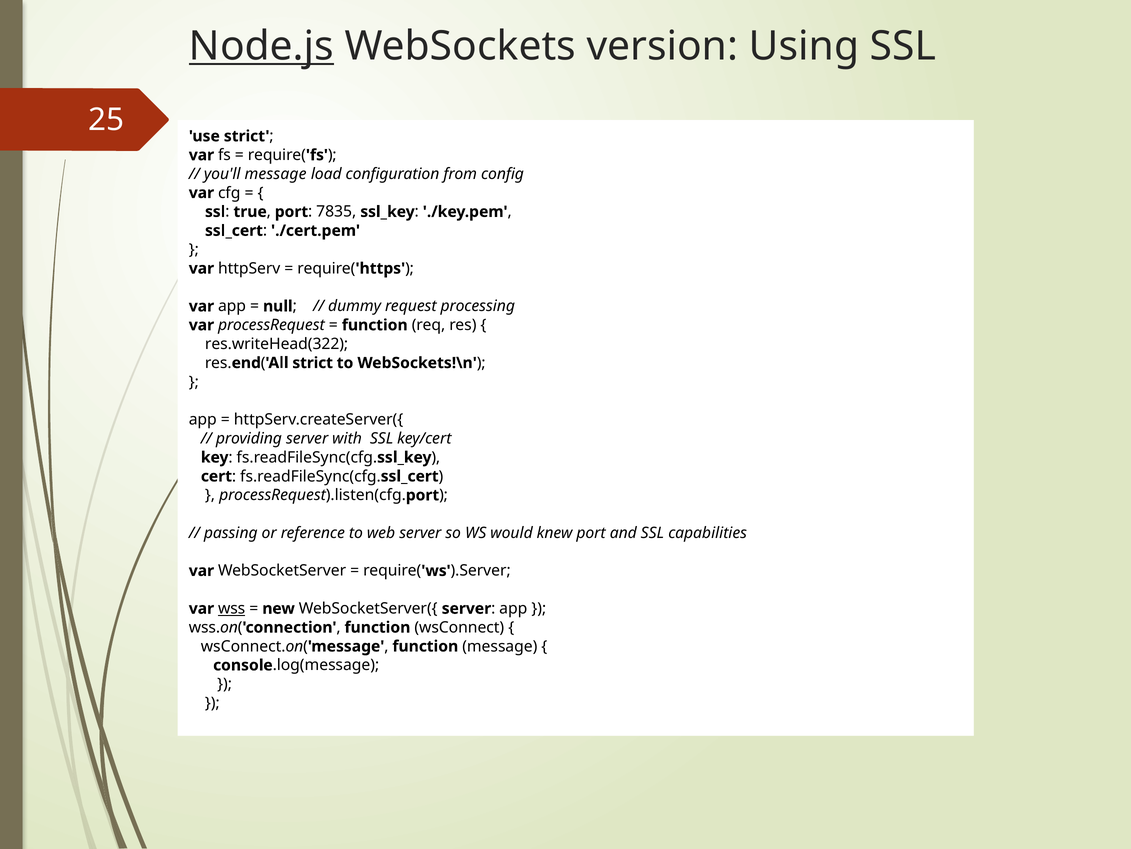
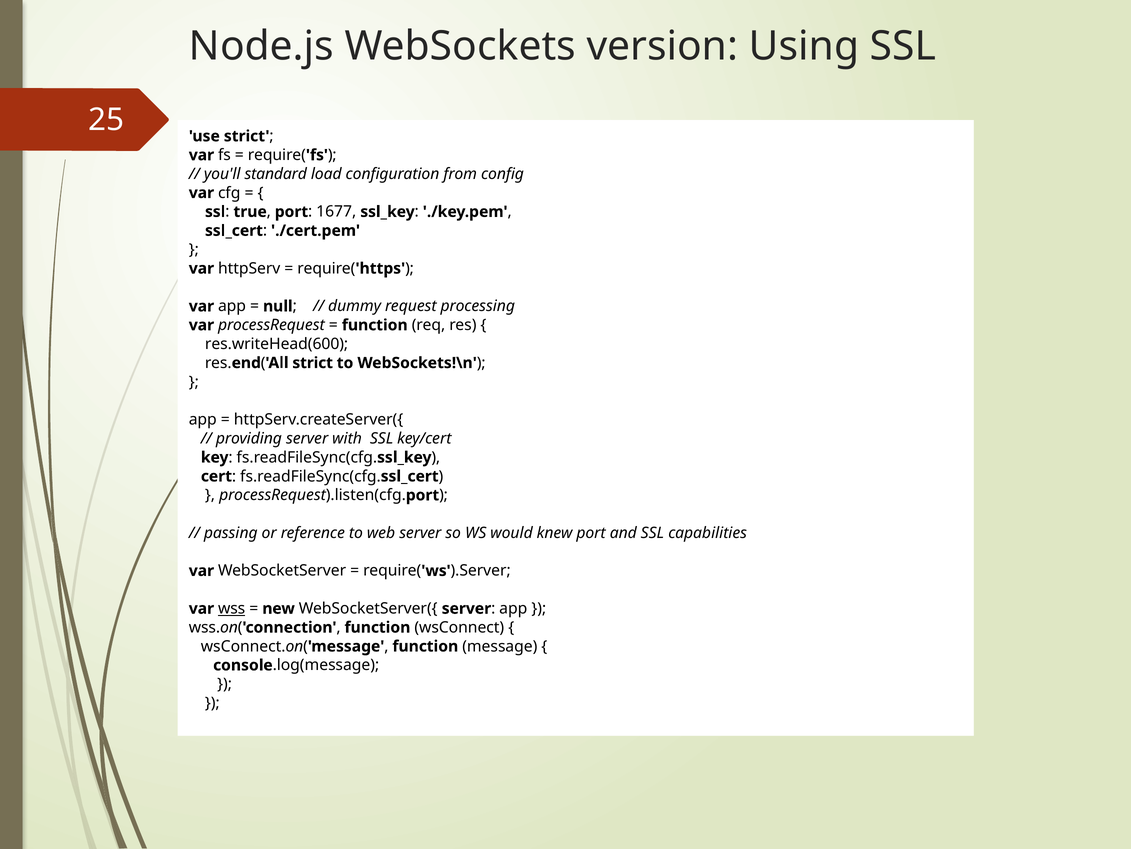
Node.js underline: present -> none
you'll message: message -> standard
7835: 7835 -> 1677
res.writeHead(322: res.writeHead(322 -> res.writeHead(600
